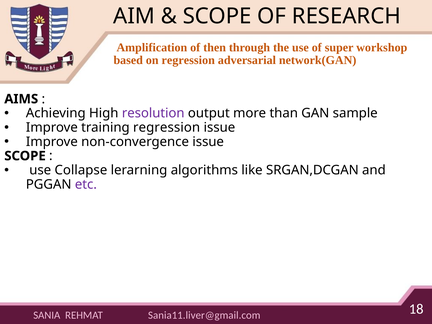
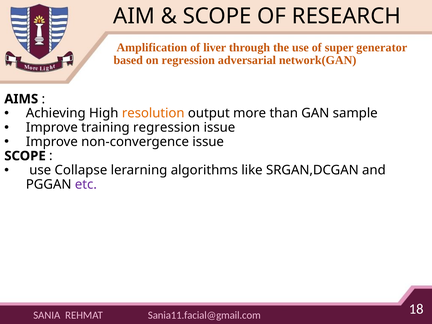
then: then -> liver
workshop: workshop -> generator
resolution colour: purple -> orange
Sania11.liver@gmail.com: Sania11.liver@gmail.com -> Sania11.facial@gmail.com
